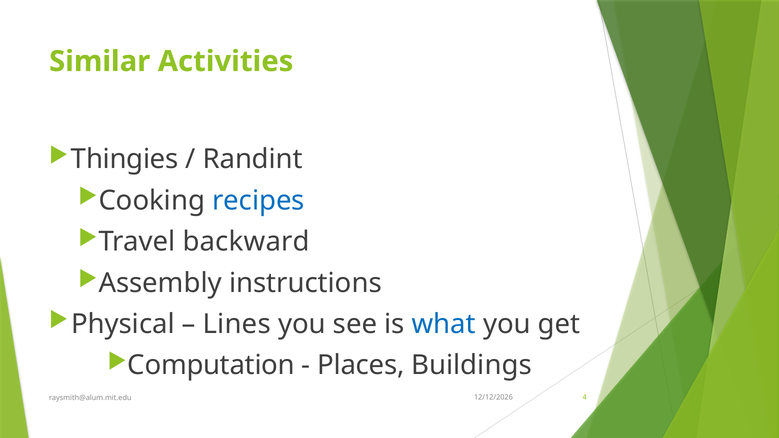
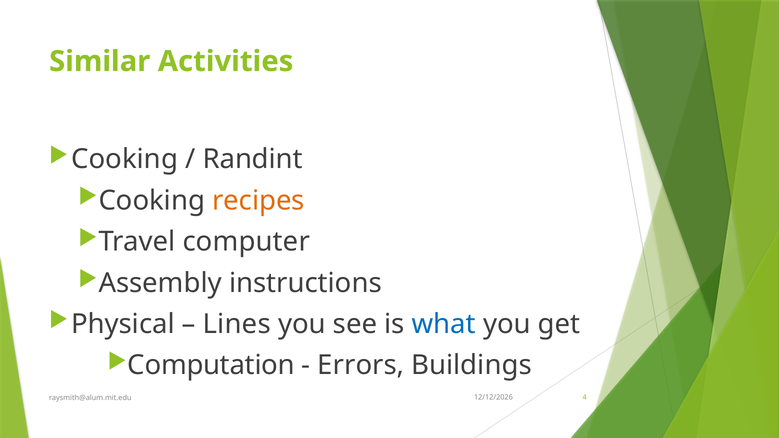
Thingies at (125, 159): Thingies -> Cooking
recipes colour: blue -> orange
backward: backward -> computer
Places: Places -> Errors
